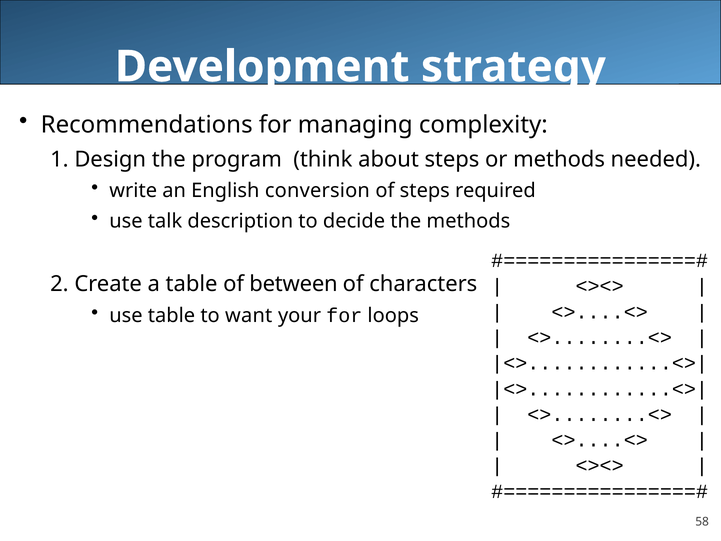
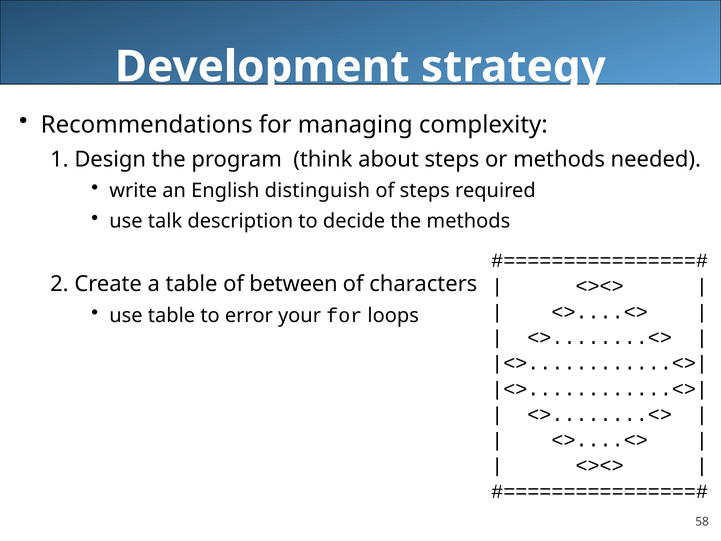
conversion: conversion -> distinguish
want: want -> error
